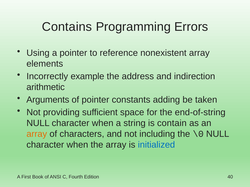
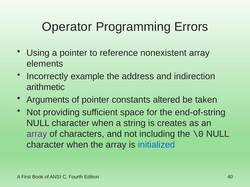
Contains: Contains -> Operator
adding: adding -> altered
contain: contain -> creates
array at (37, 134) colour: orange -> purple
